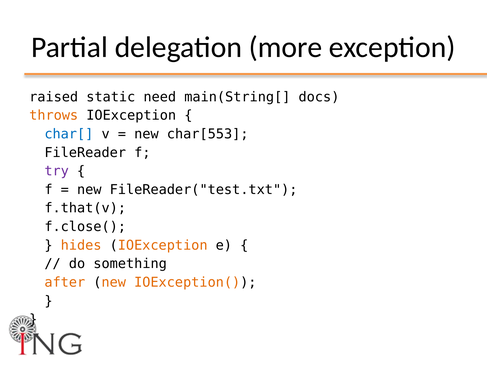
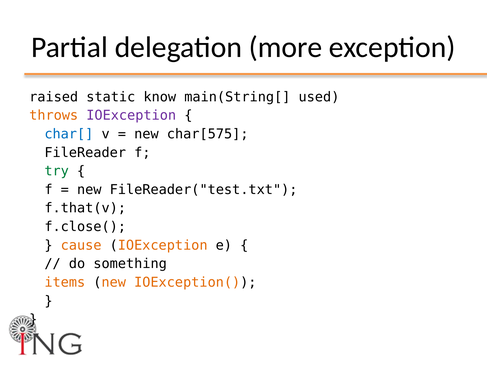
need: need -> know
docs: docs -> used
IOException at (131, 115) colour: black -> purple
char[553: char[553 -> char[575
try colour: purple -> green
hides: hides -> cause
after: after -> items
